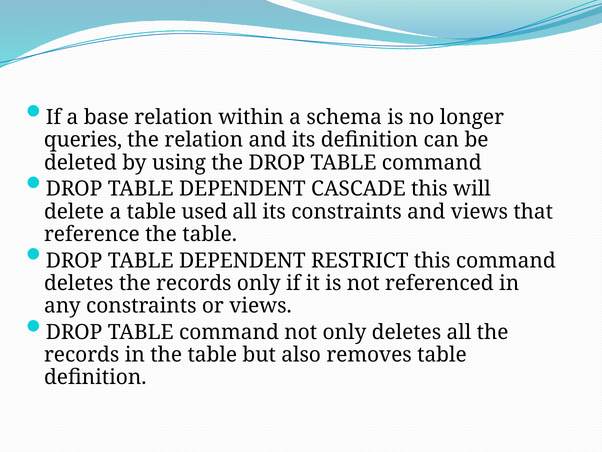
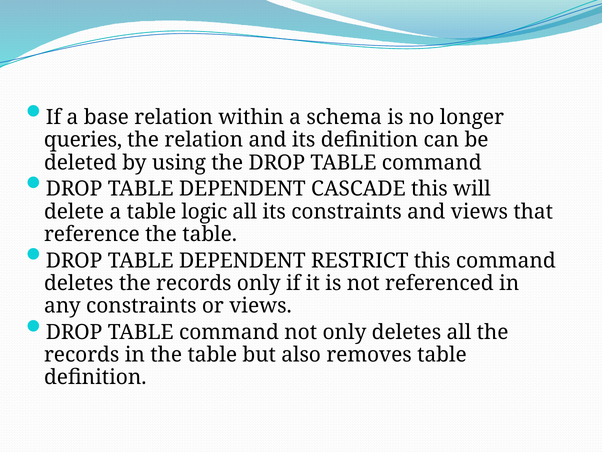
used: used -> logic
